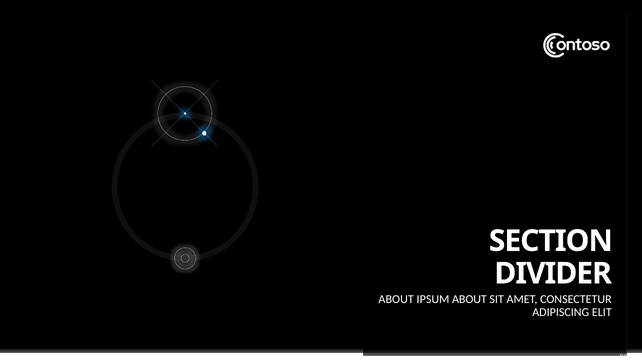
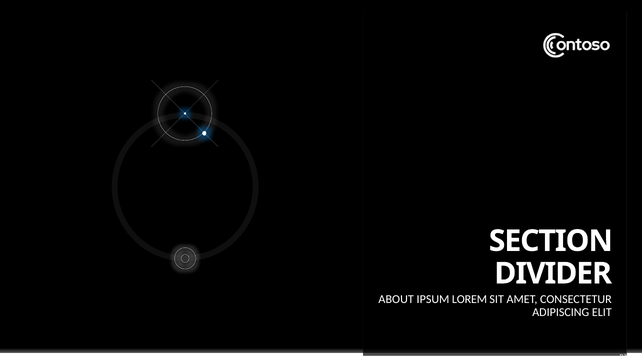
IPSUM ABOUT: ABOUT -> LOREM
